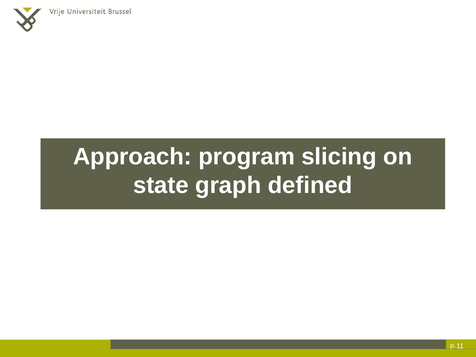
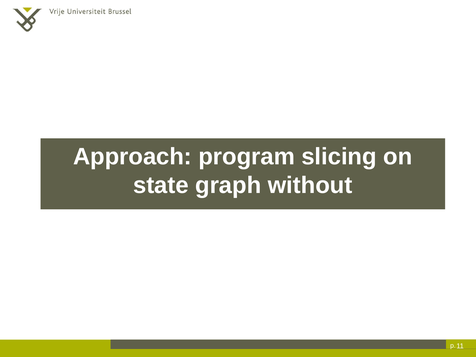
defined: defined -> without
